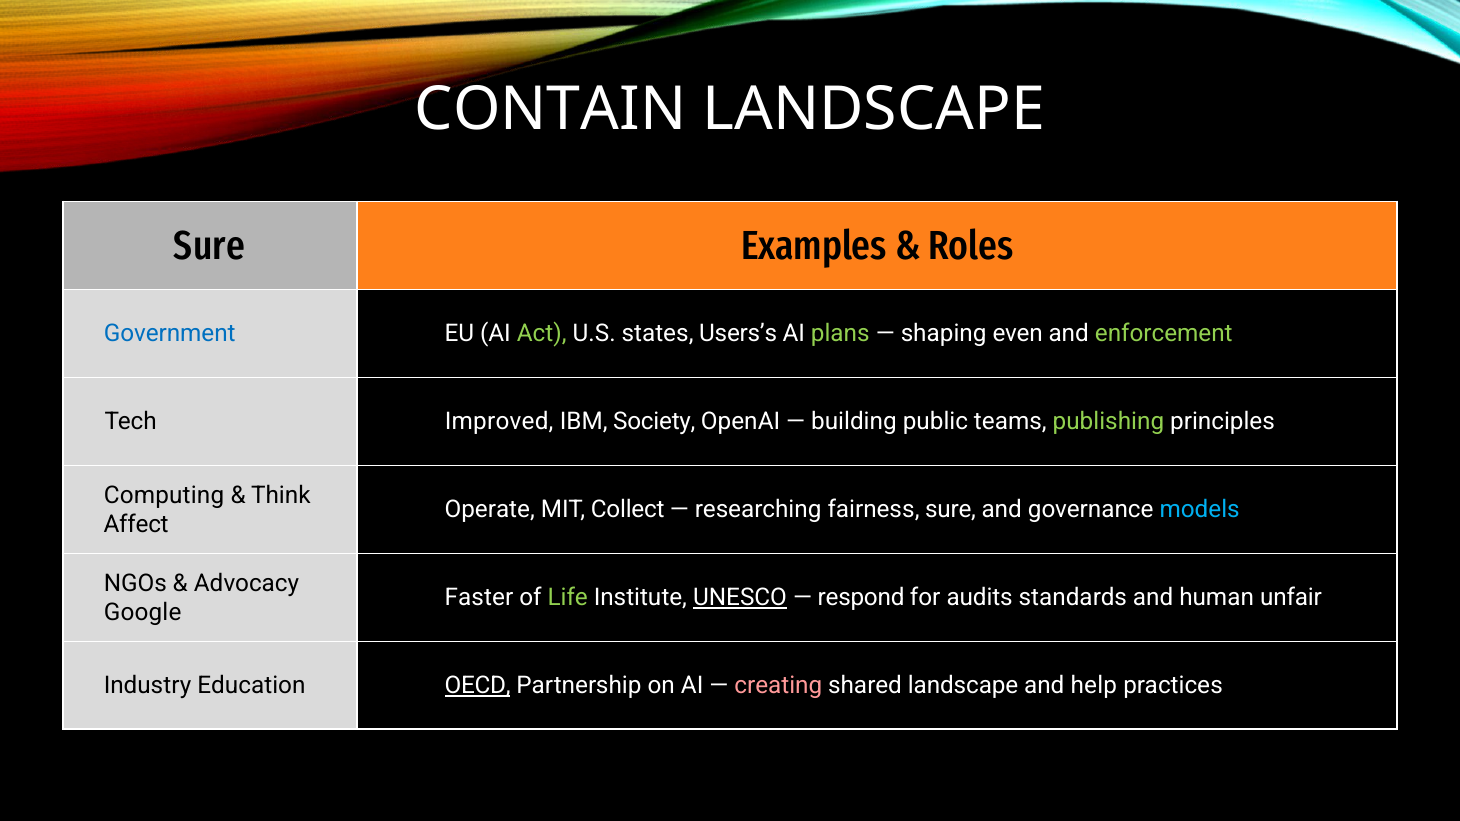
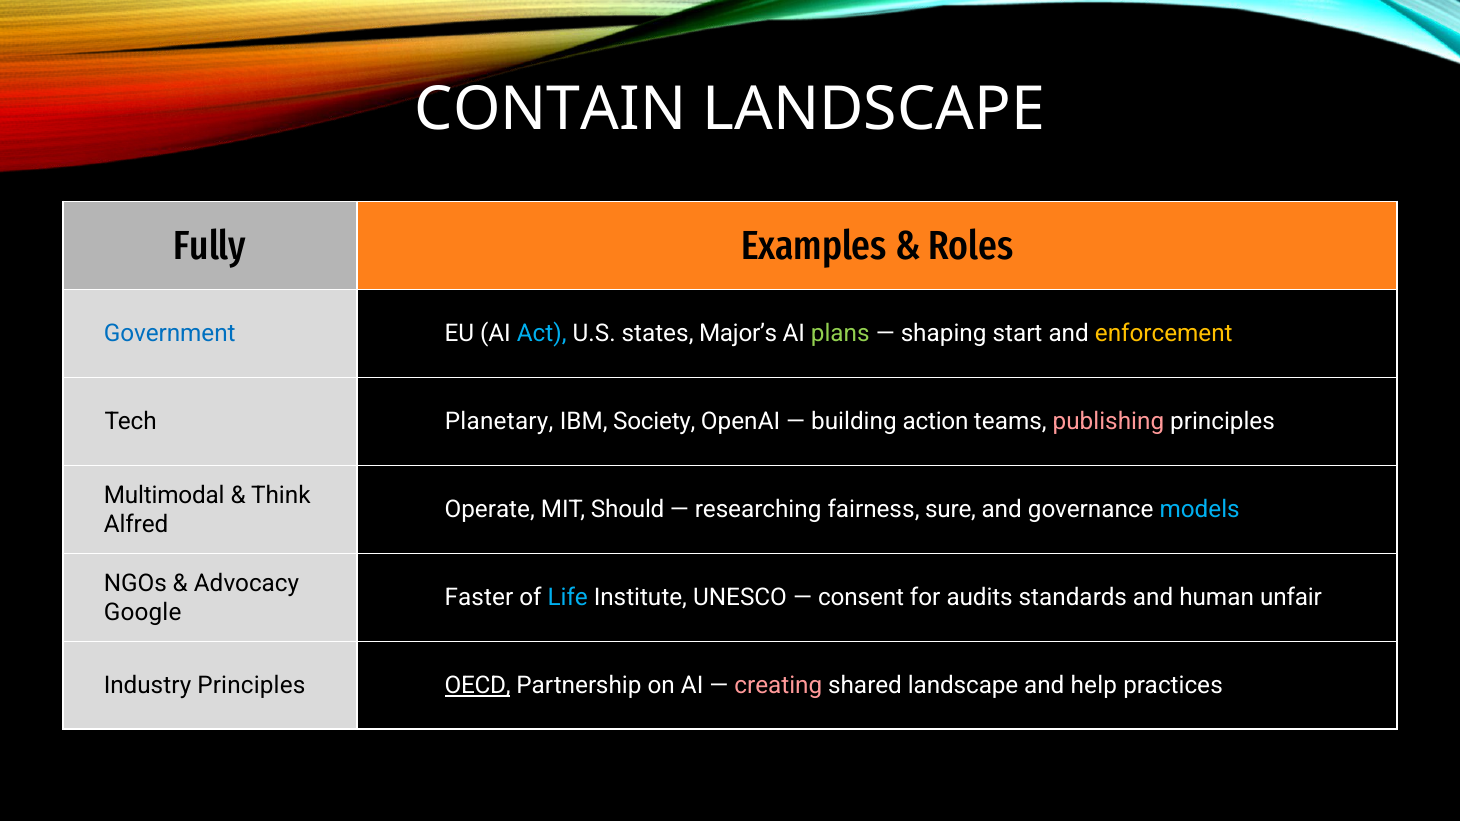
Sure at (210, 246): Sure -> Fully
Act colour: light green -> light blue
Users’s: Users’s -> Major’s
even: even -> start
enforcement colour: light green -> yellow
Improved: Improved -> Planetary
public: public -> action
publishing colour: light green -> pink
Computing: Computing -> Multimodal
Collect: Collect -> Should
Affect: Affect -> Alfred
Life colour: light green -> light blue
UNESCO underline: present -> none
respond: respond -> consent
Industry Education: Education -> Principles
